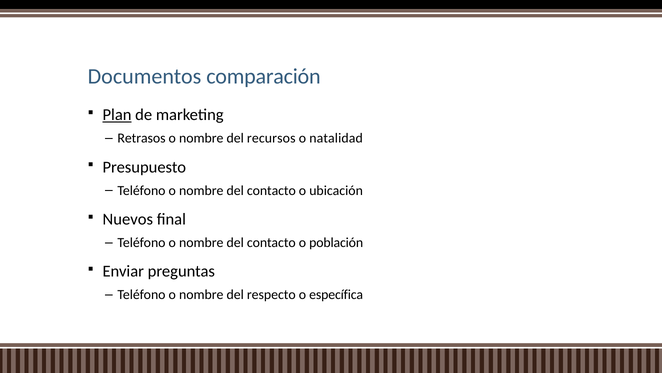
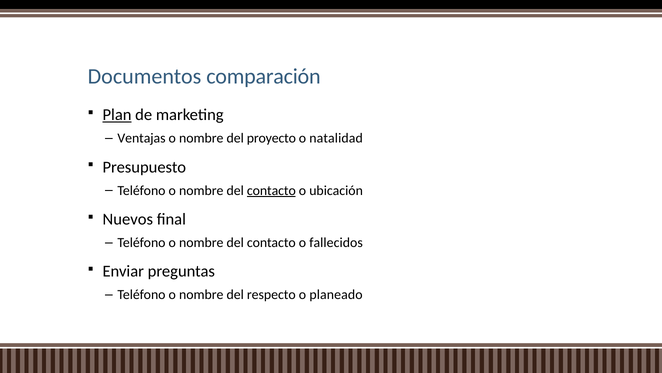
Retrasos: Retrasos -> Ventajas
recursos: recursos -> proyecto
contacto at (271, 190) underline: none -> present
población: población -> fallecidos
específica: específica -> planeado
